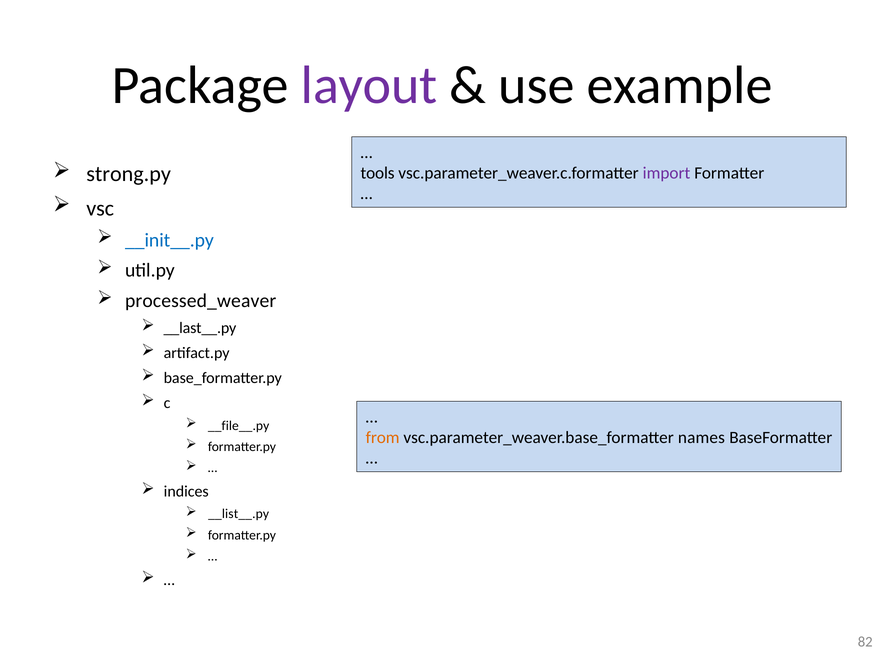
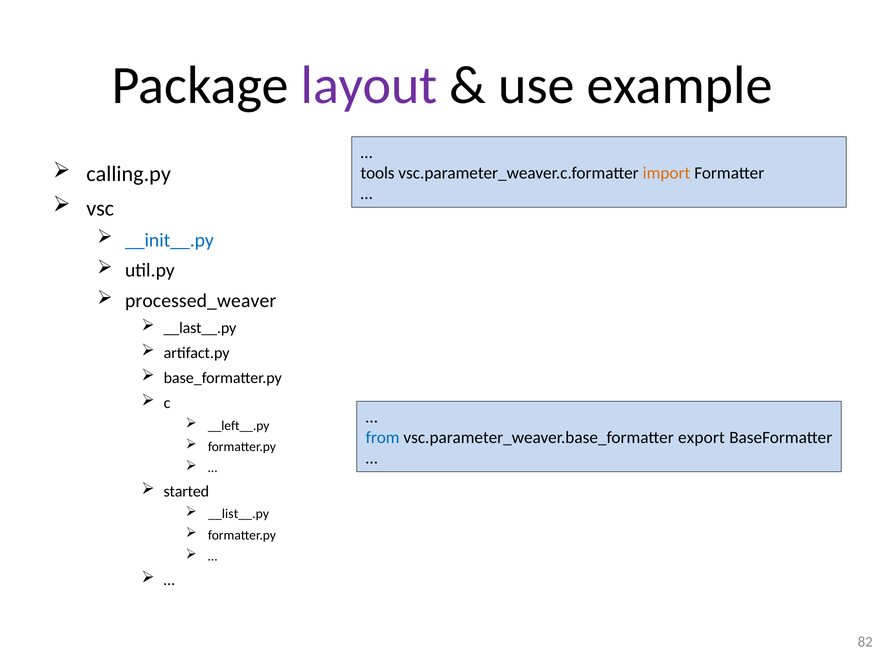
strong.py: strong.py -> calling.py
import colour: purple -> orange
__file__.py: __file__.py -> __left__.py
from colour: orange -> blue
names: names -> export
indices: indices -> started
